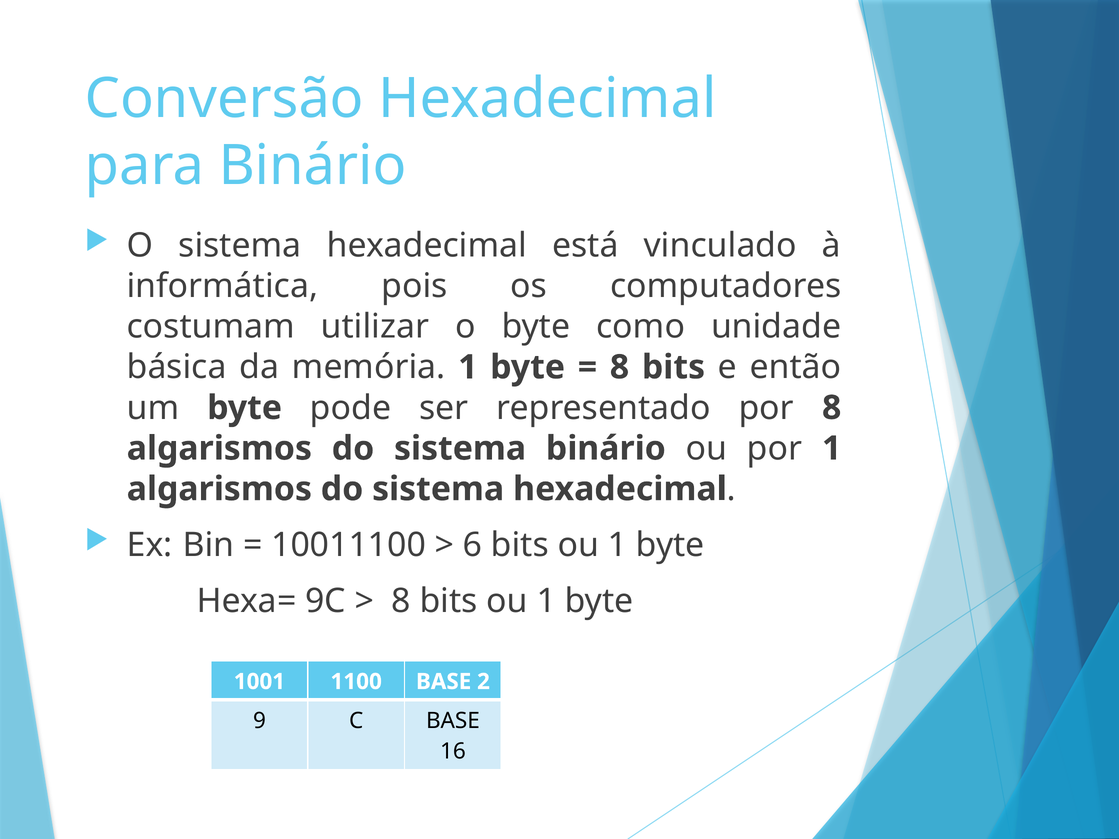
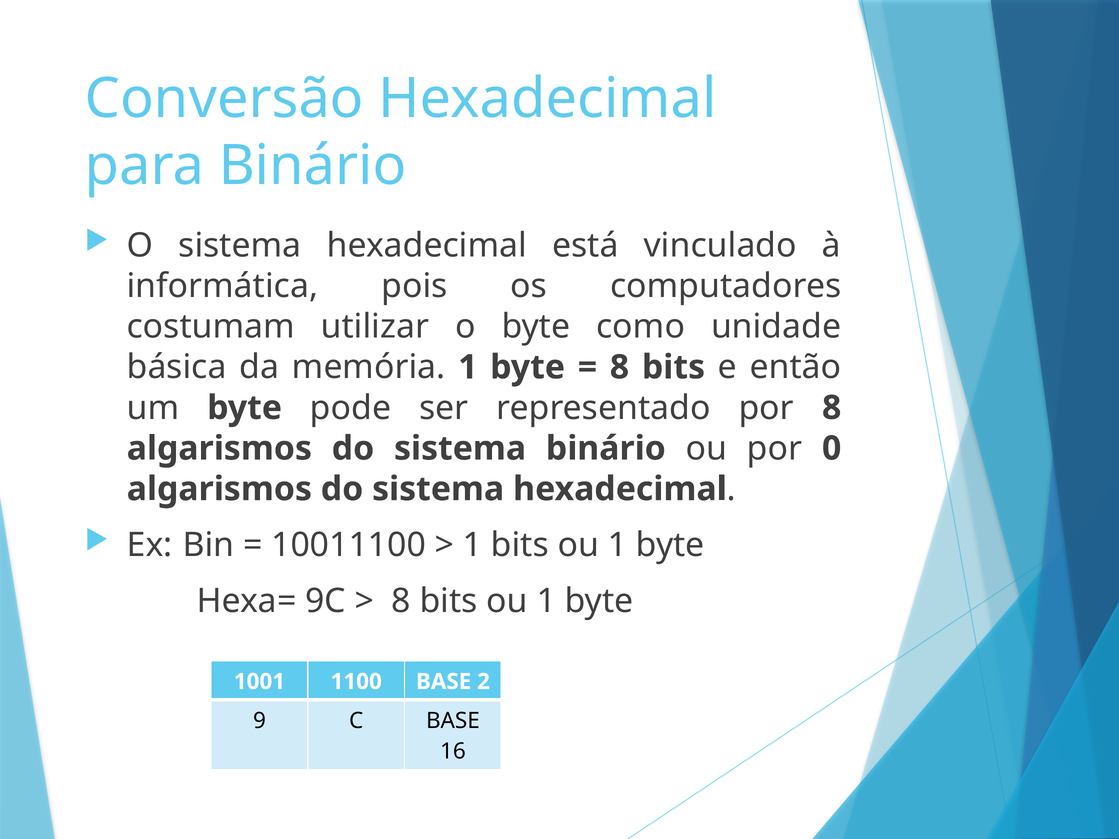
por 1: 1 -> 0
6 at (473, 545): 6 -> 1
